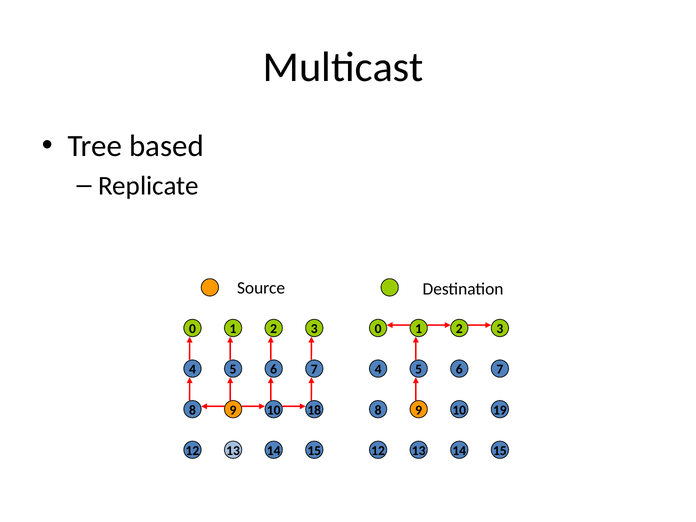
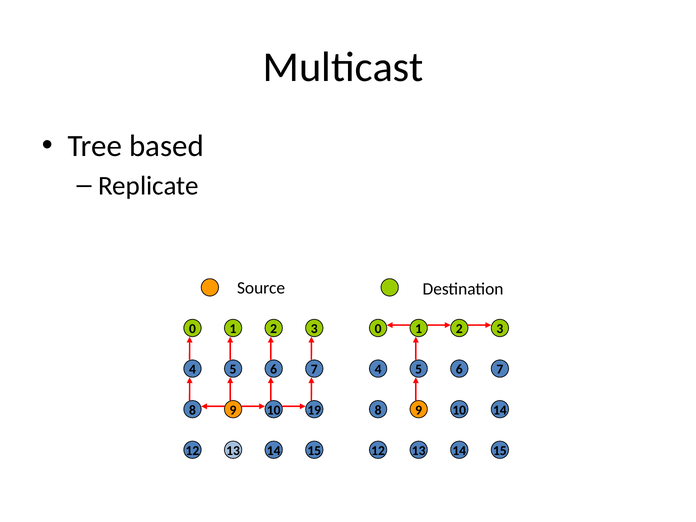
18: 18 -> 19
10 19: 19 -> 14
